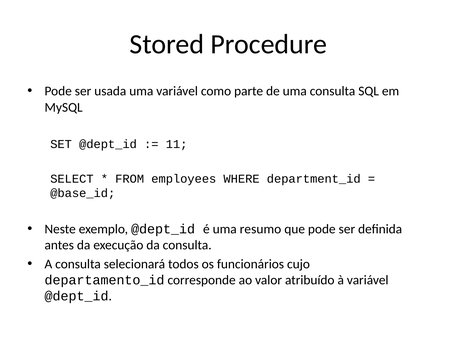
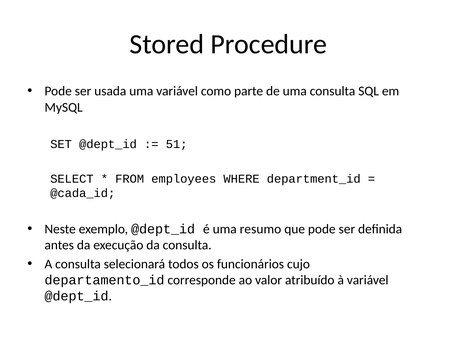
11: 11 -> 51
@base_id: @base_id -> @cada_id
